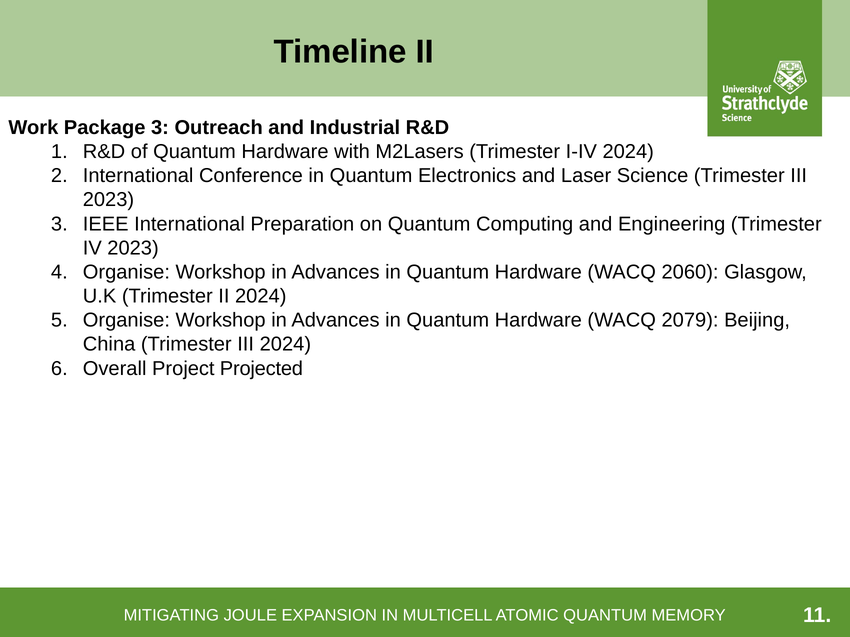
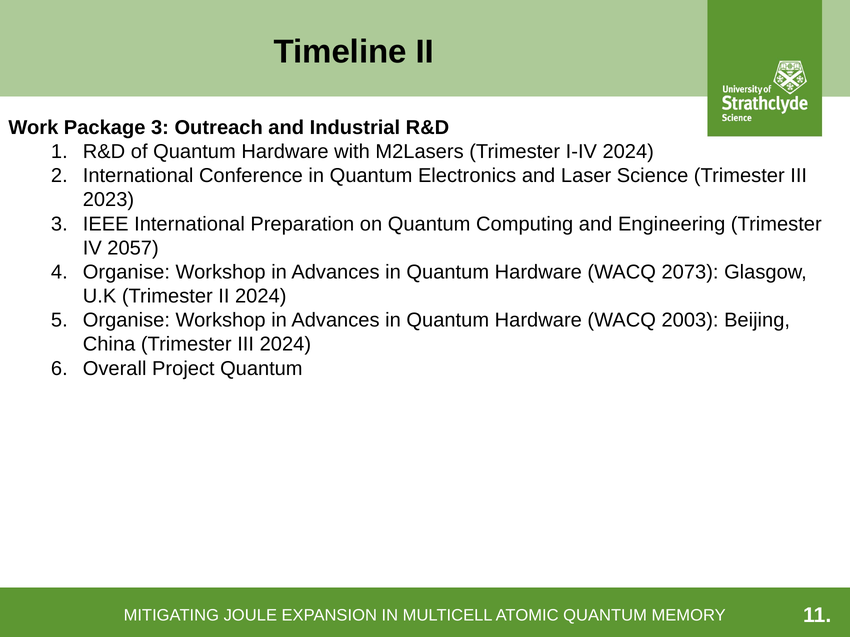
IV 2023: 2023 -> 2057
2060: 2060 -> 2073
2079: 2079 -> 2003
Project Projected: Projected -> Quantum
